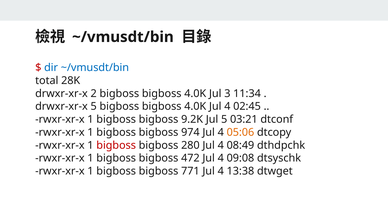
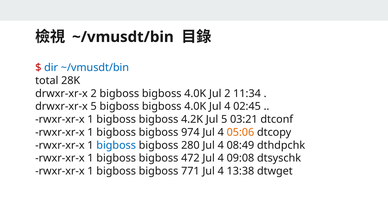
Jul 3: 3 -> 2
9.2K: 9.2K -> 4.2K
bigboss at (116, 145) colour: red -> blue
